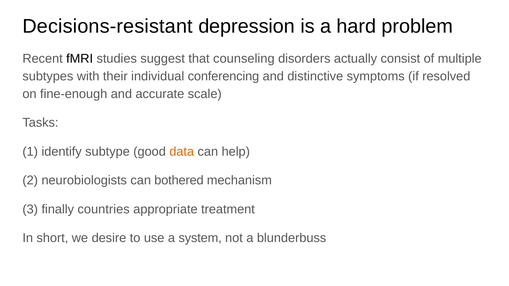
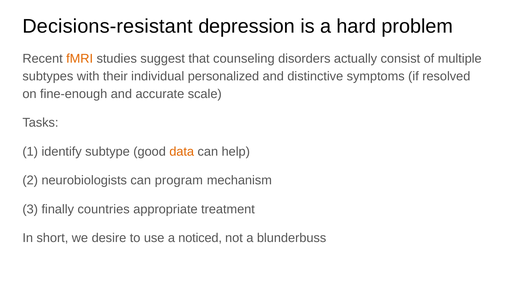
fMRI colour: black -> orange
conferencing: conferencing -> personalized
bothered: bothered -> program
system: system -> noticed
